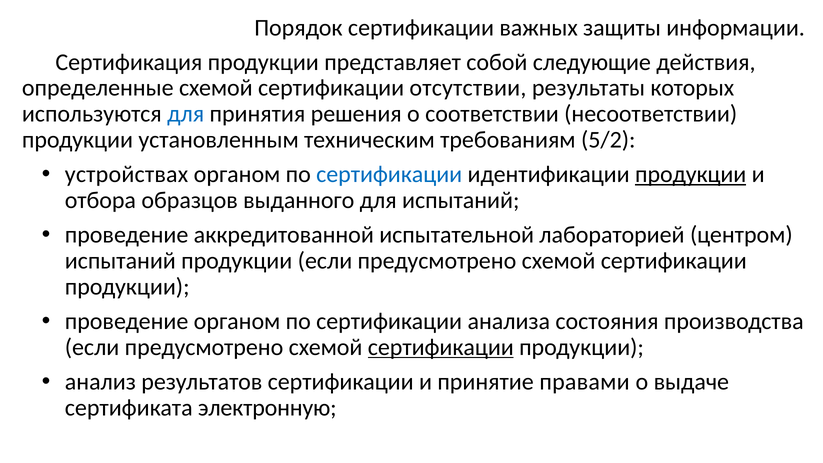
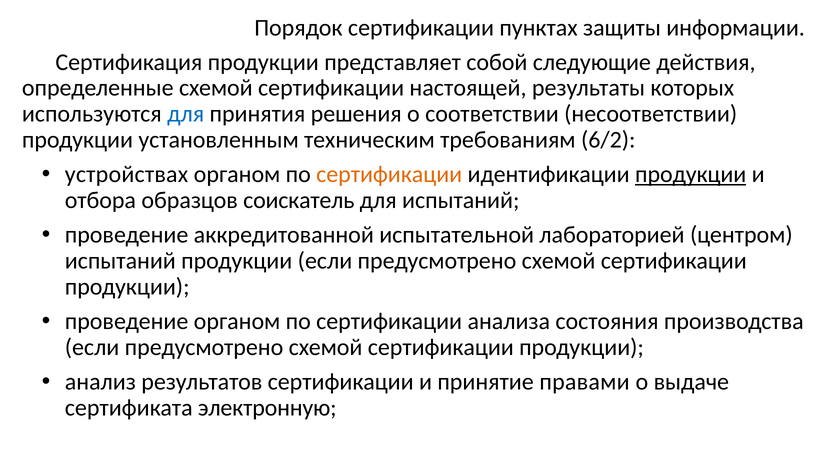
важных: важных -> пунктах
отсутствии: отсутствии -> настоящей
5/2: 5/2 -> 6/2
сертификации at (389, 174) colour: blue -> orange
выданного: выданного -> соискатель
сертификации at (441, 347) underline: present -> none
